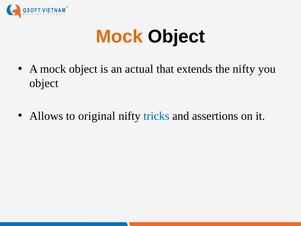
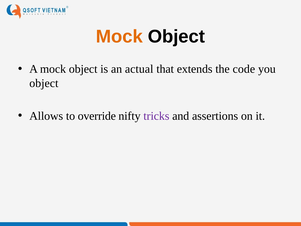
the nifty: nifty -> code
original: original -> override
tricks colour: blue -> purple
